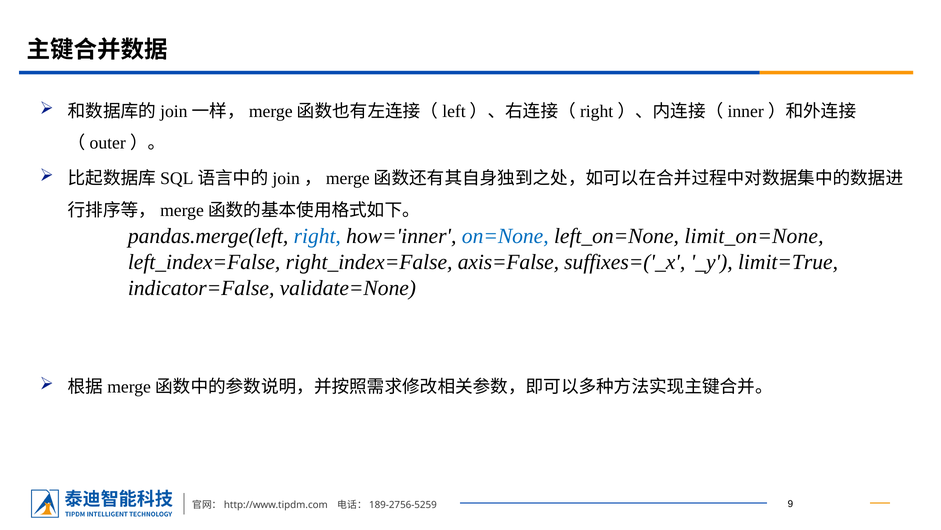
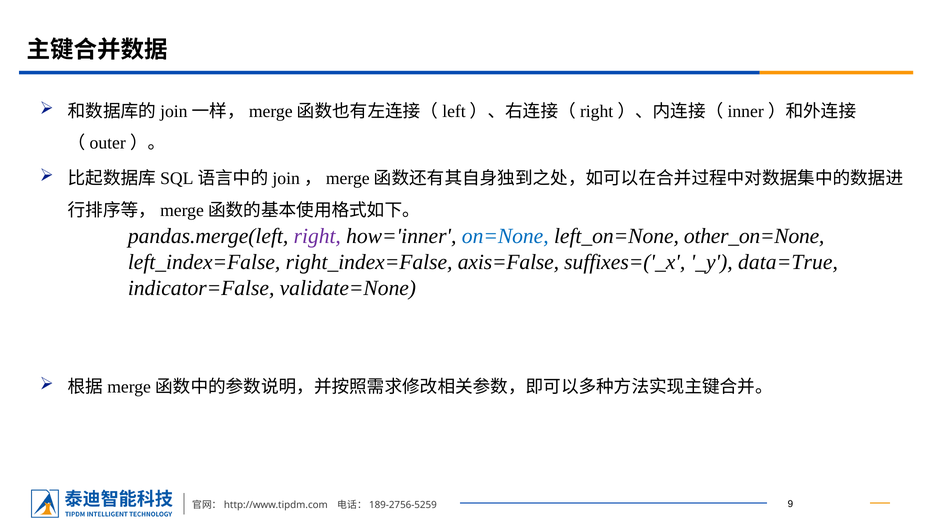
right colour: blue -> purple
limit_on=None: limit_on=None -> other_on=None
limit=True: limit=True -> data=True
